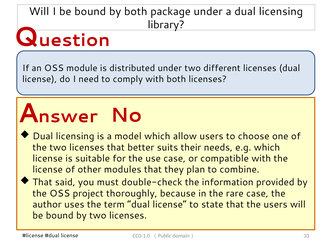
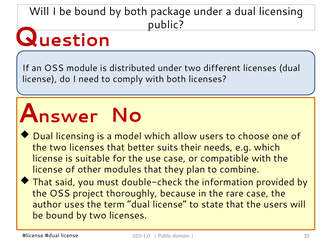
library: library -> public
